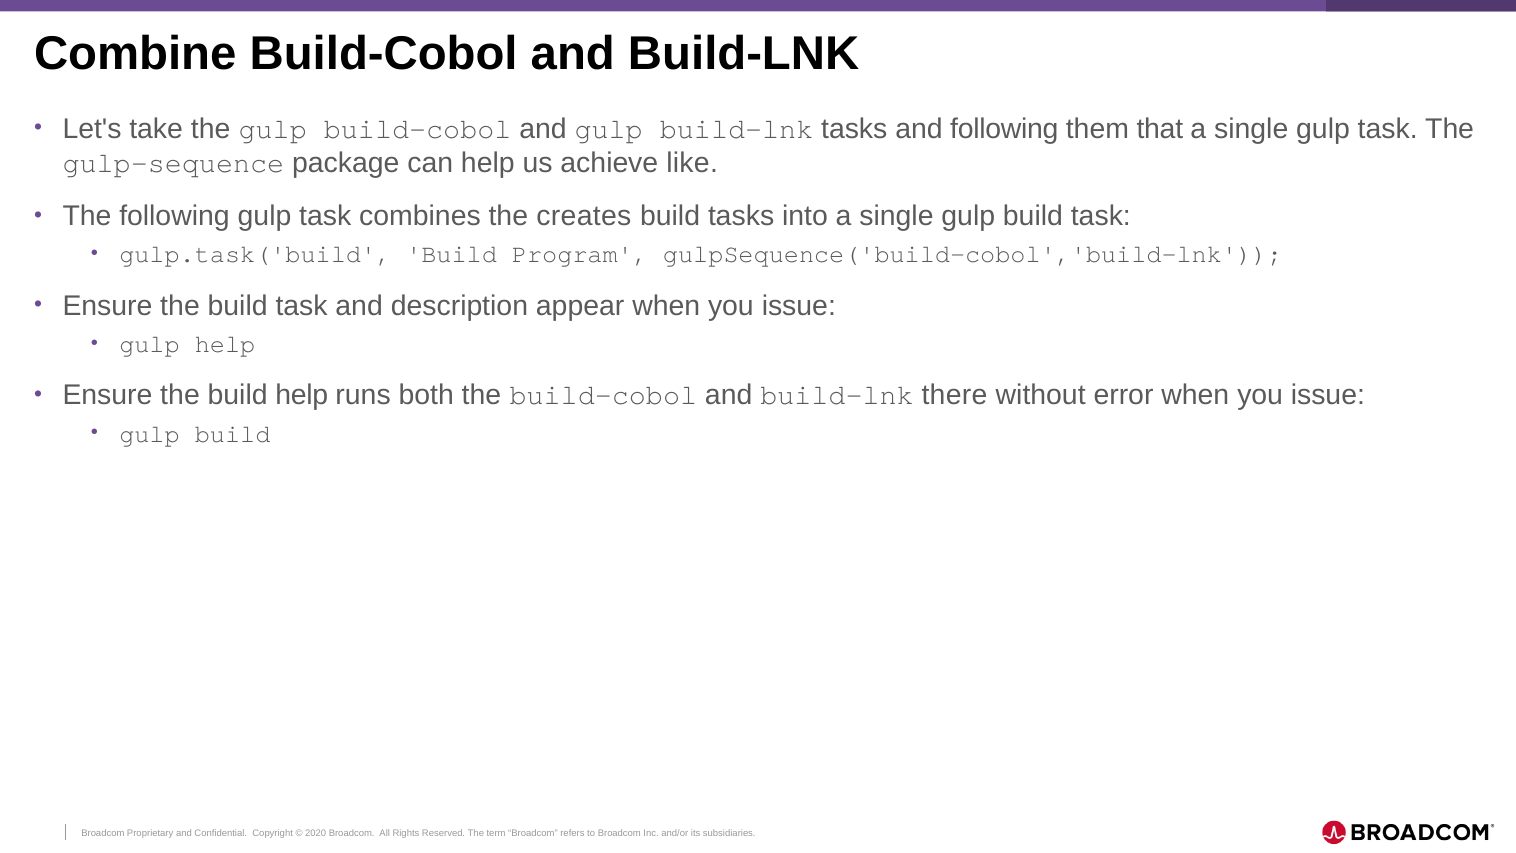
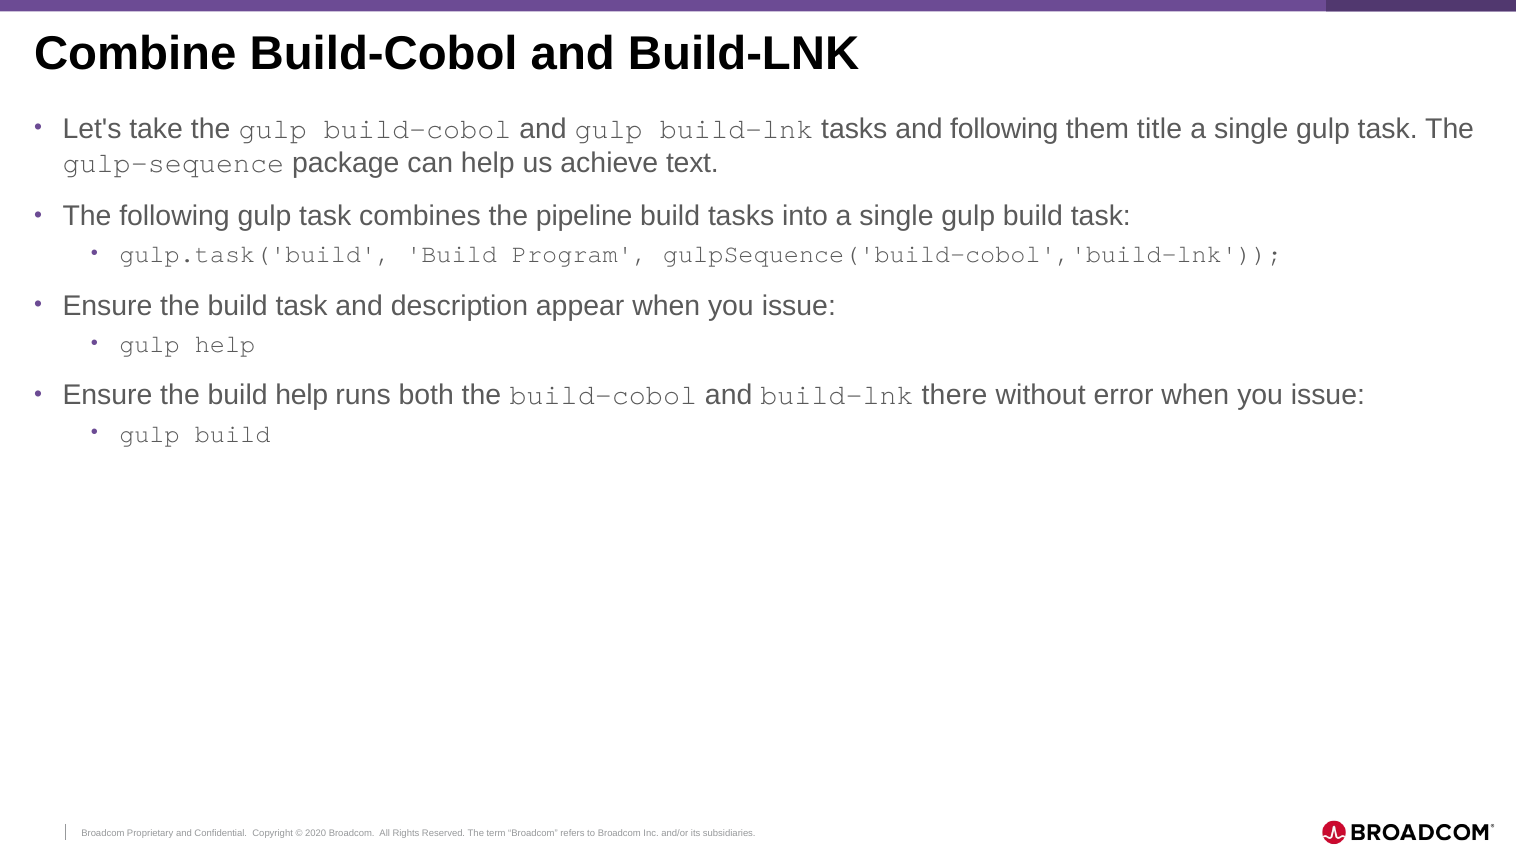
that: that -> title
like: like -> text
creates: creates -> pipeline
